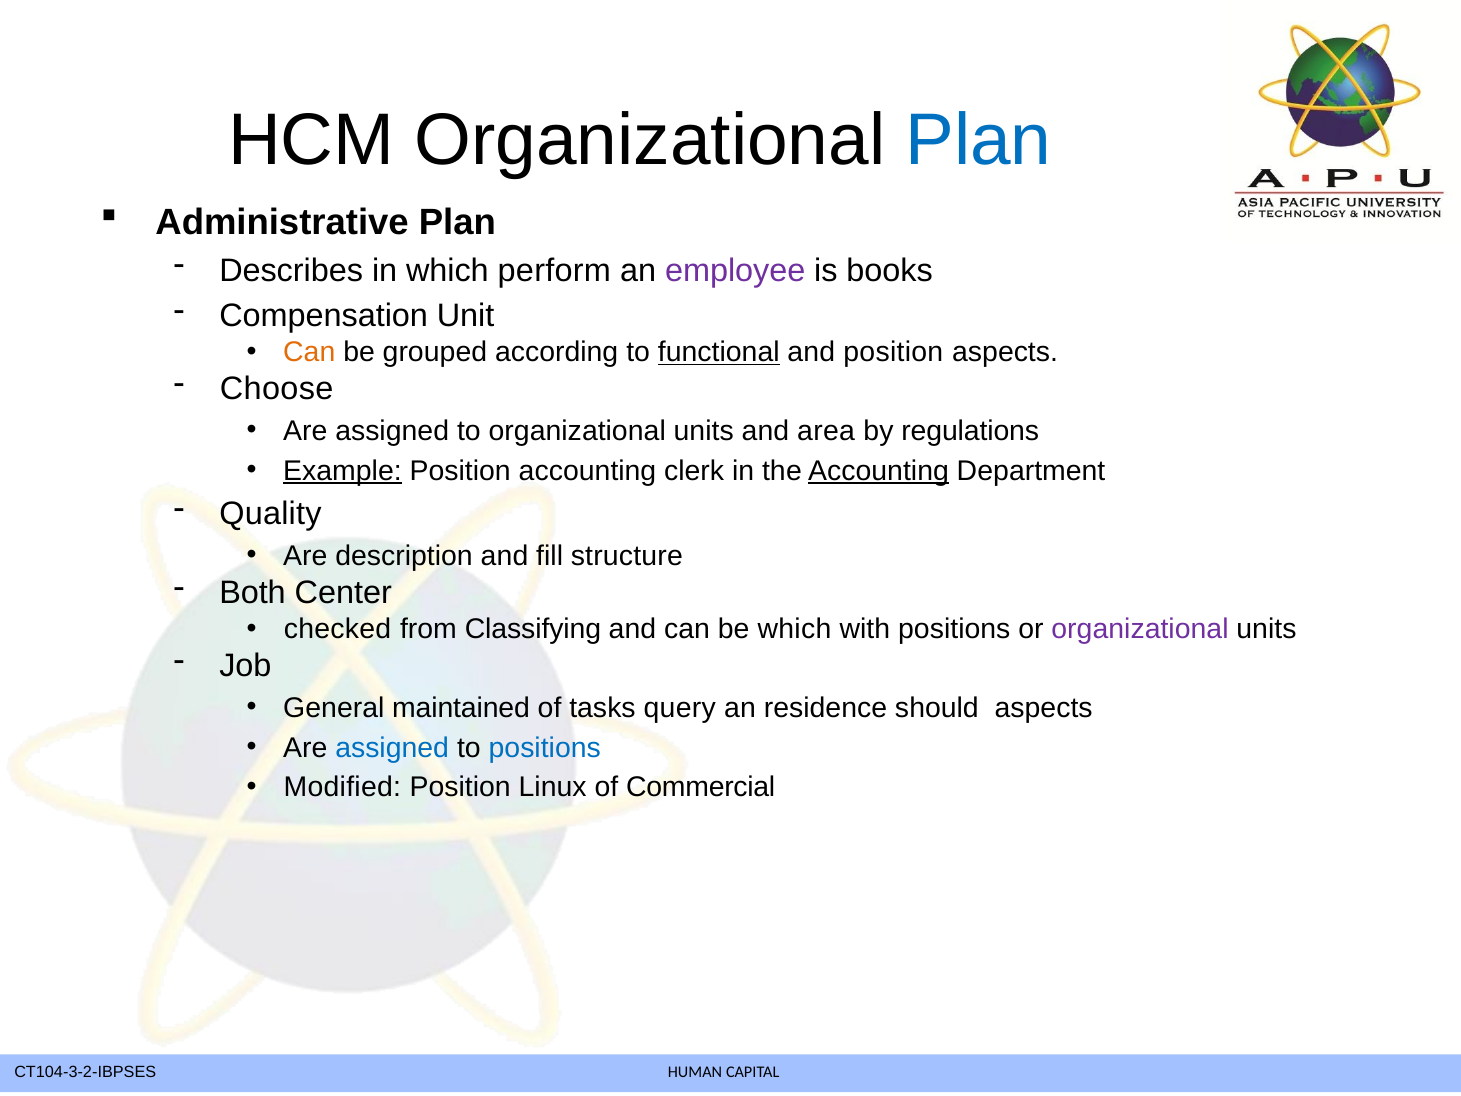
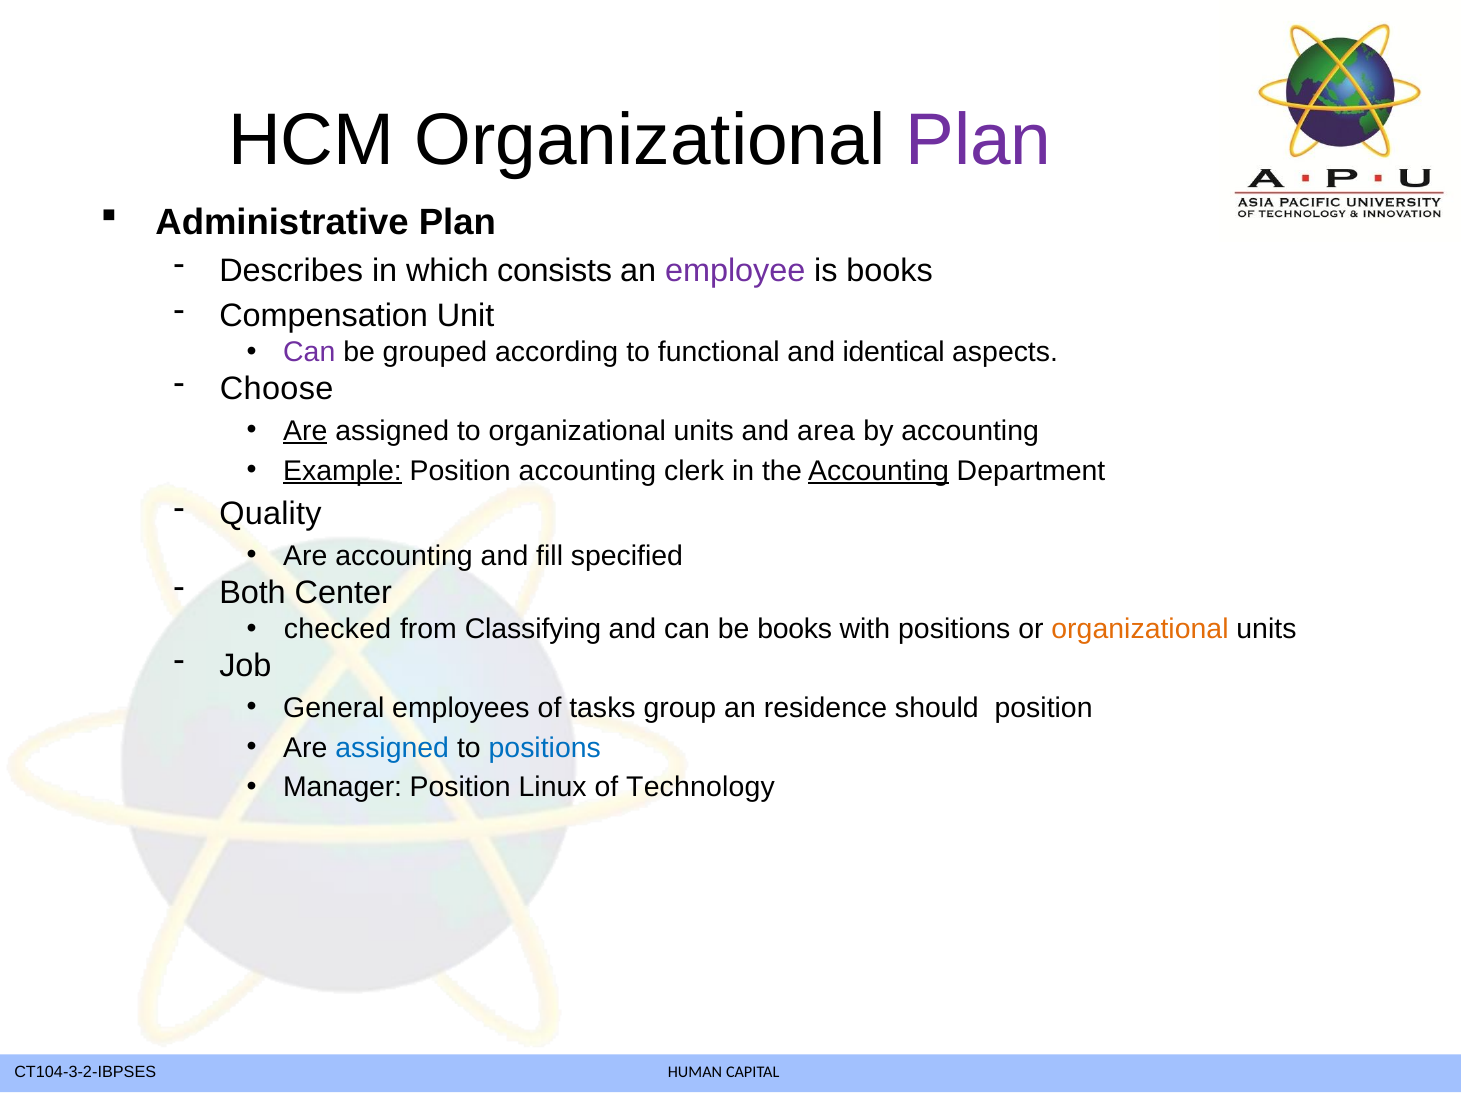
Plan at (979, 140) colour: blue -> purple
perform: perform -> consists
Can at (309, 352) colour: orange -> purple
functional underline: present -> none
and position: position -> identical
Are at (305, 431) underline: none -> present
by regulations: regulations -> accounting
Are description: description -> accounting
structure: structure -> specified
be which: which -> books
organizational at (1140, 629) colour: purple -> orange
maintained: maintained -> employees
query: query -> group
should aspects: aspects -> position
Modified: Modified -> Manager
Commercial: Commercial -> Technology
